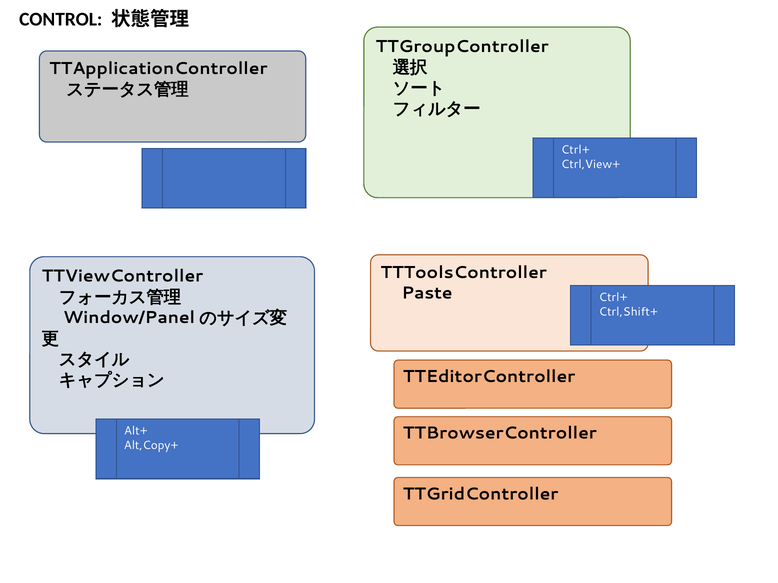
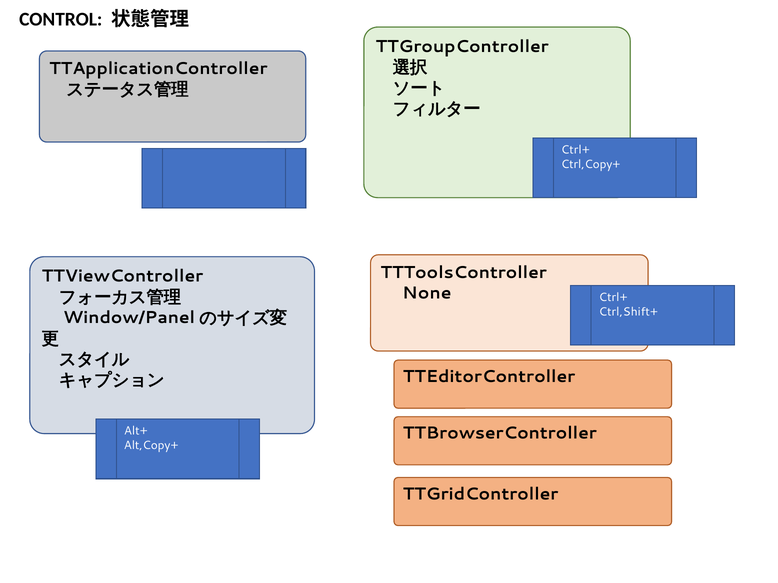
Ctrl,View+: Ctrl,View+ -> Ctrl,Copy+
Paste: Paste -> None
